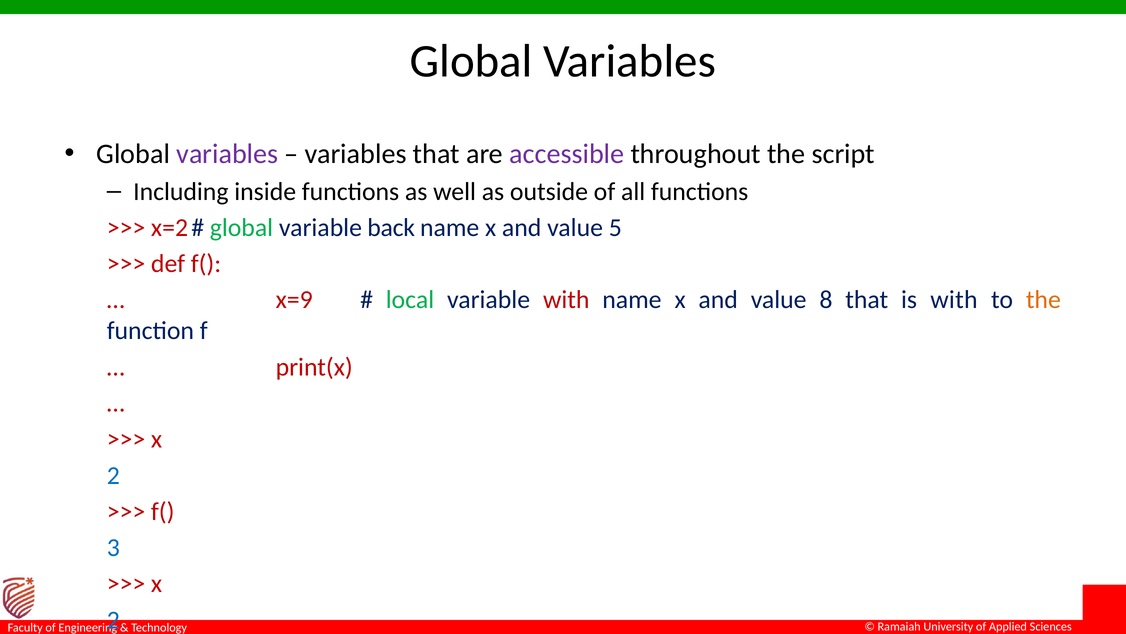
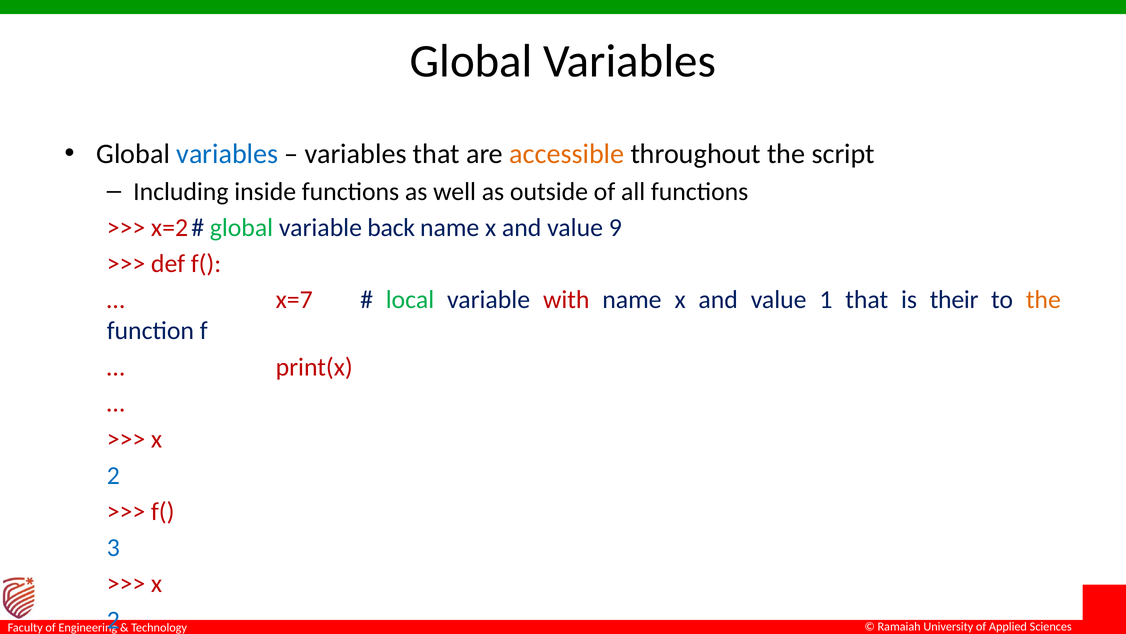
variables at (227, 154) colour: purple -> blue
accessible colour: purple -> orange
5: 5 -> 9
x=9: x=9 -> x=7
8: 8 -> 1
is with: with -> their
